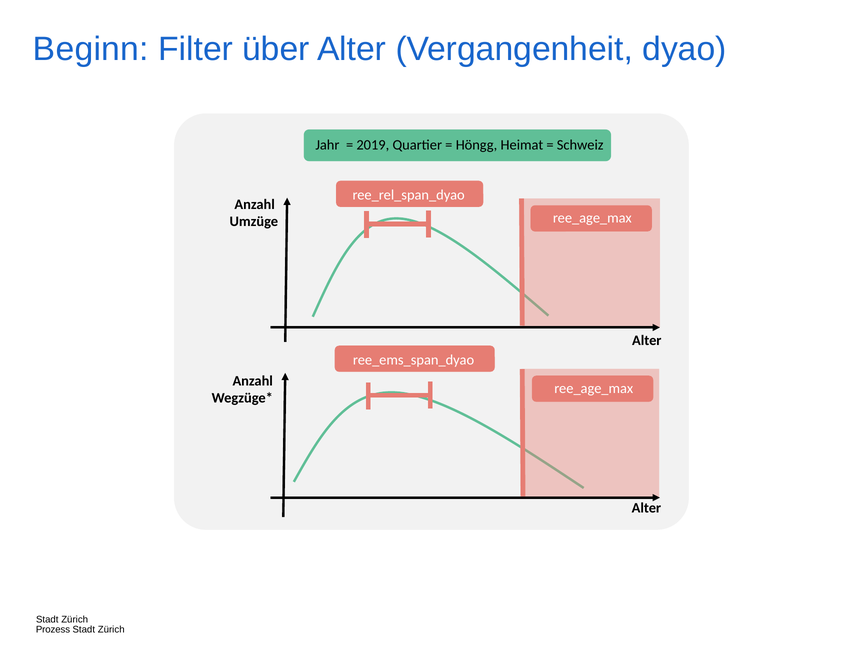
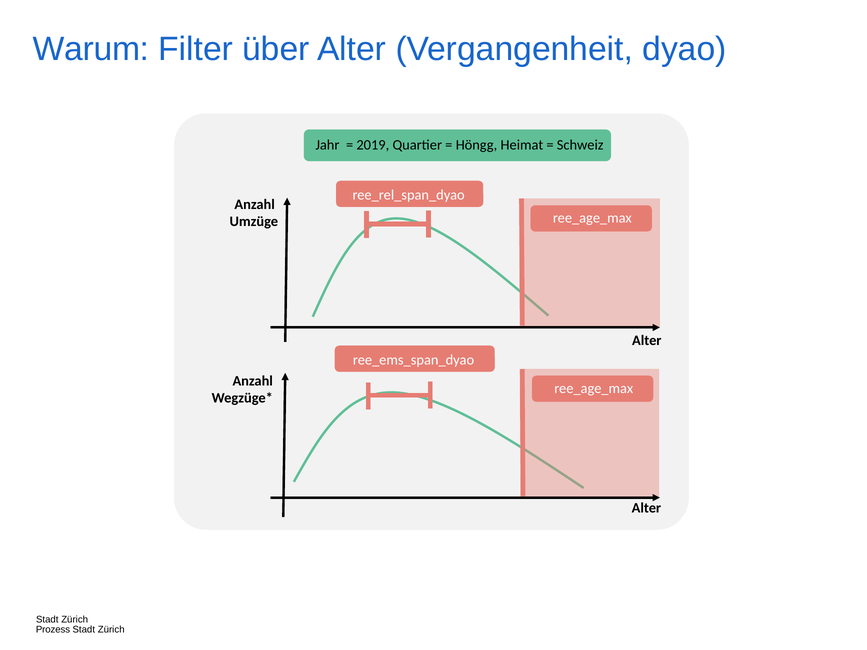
Beginn: Beginn -> Warum
